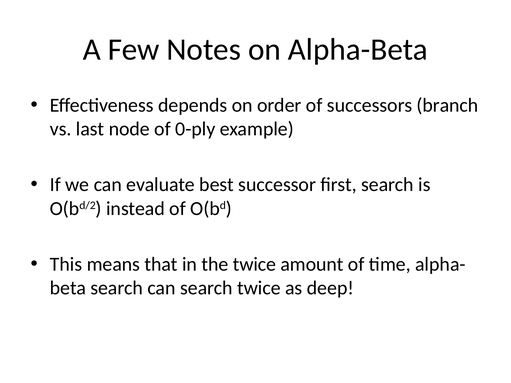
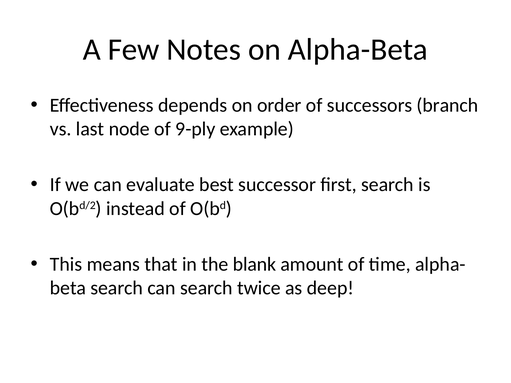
0-ply: 0-ply -> 9-ply
the twice: twice -> blank
